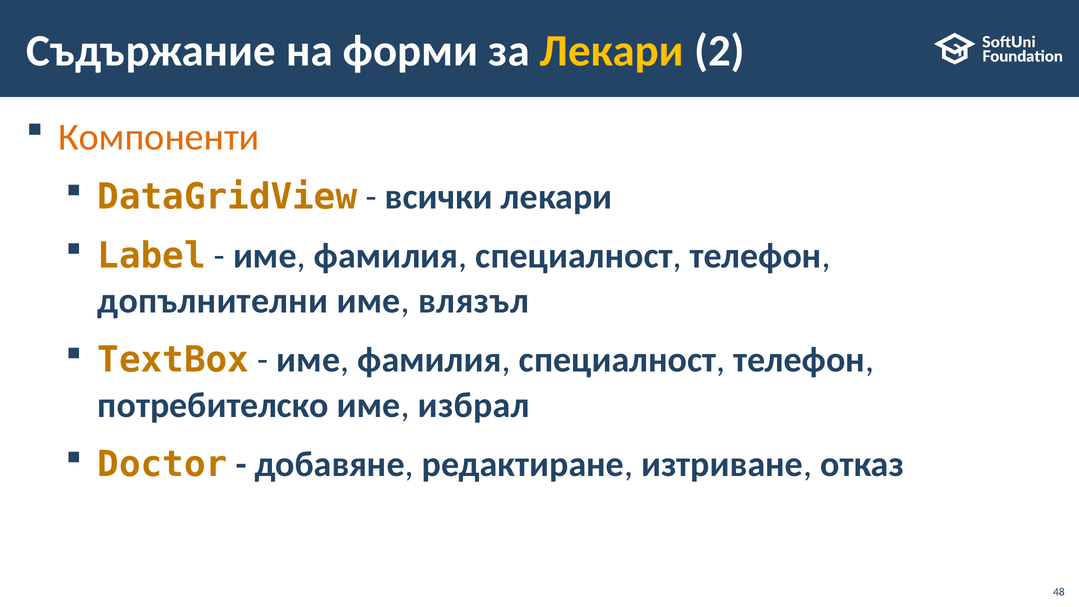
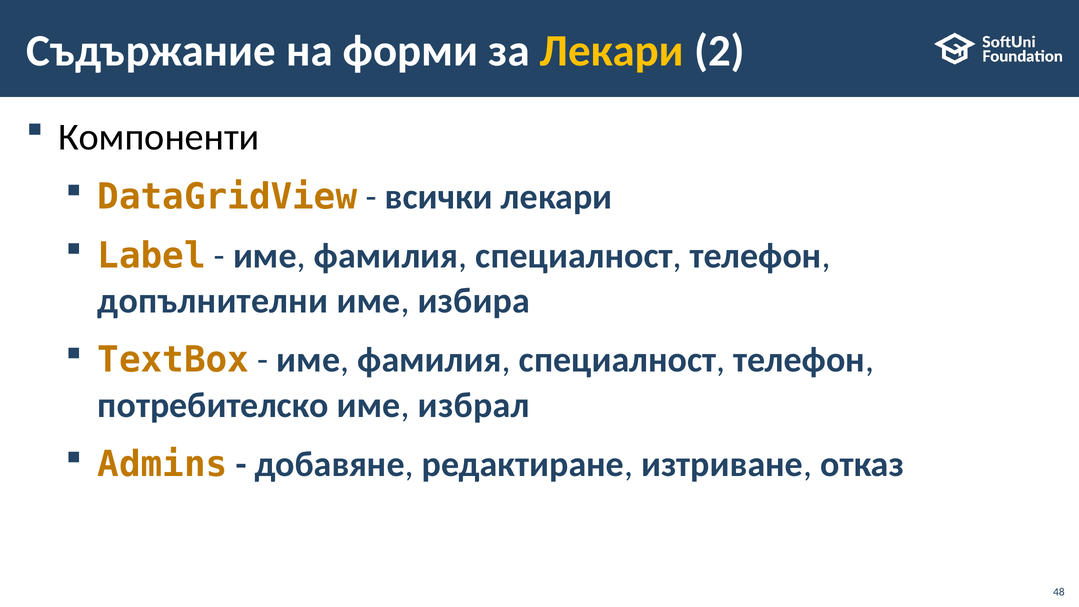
Компоненти colour: orange -> black
влязъл: влязъл -> избира
Doctor: Doctor -> Admins
